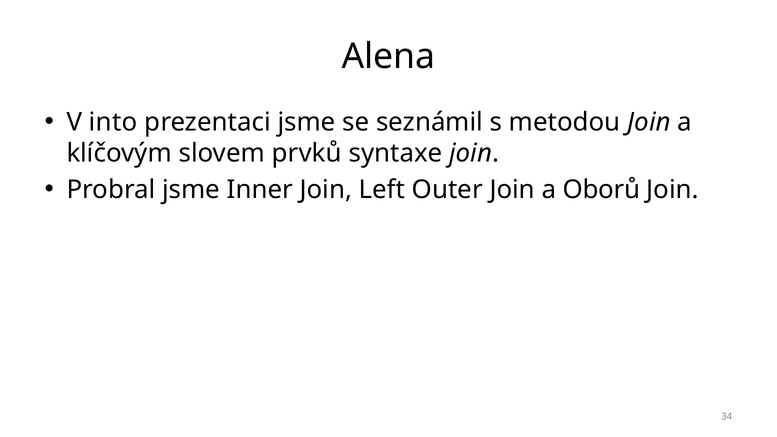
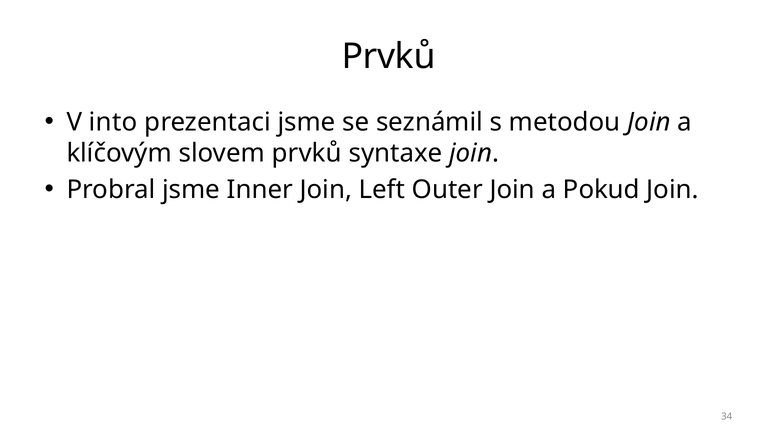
Alena at (389, 56): Alena -> Prvků
Oborů: Oborů -> Pokud
